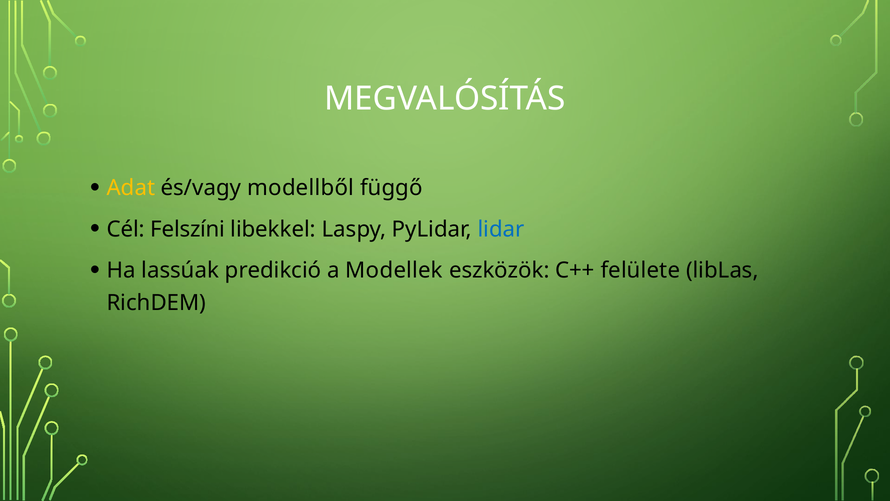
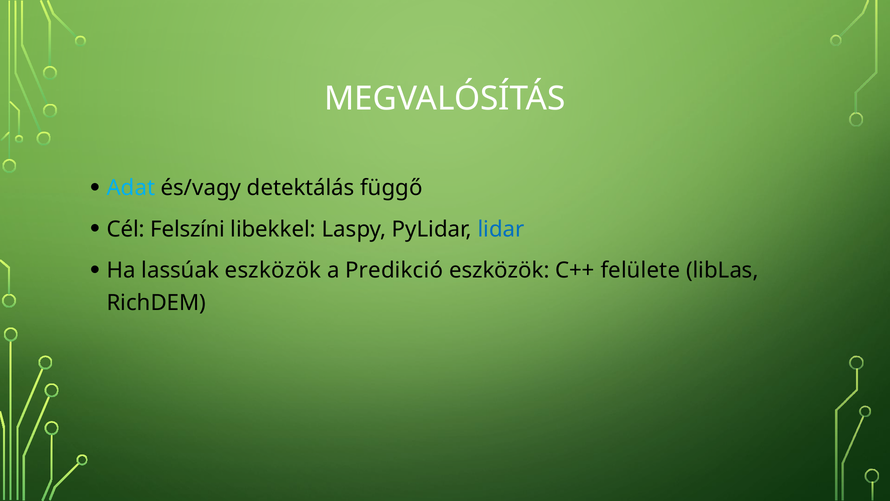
Adat colour: yellow -> light blue
modellből: modellből -> detektálás
lassúak predikció: predikció -> eszközök
Modellek: Modellek -> Predikció
